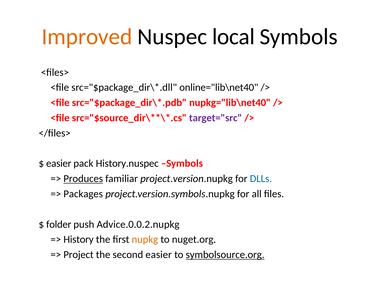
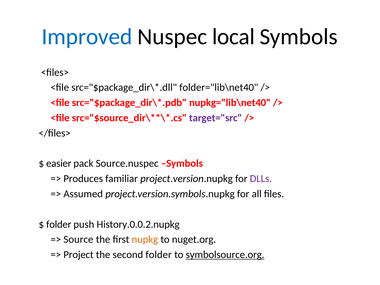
Improved colour: orange -> blue
online="lib\net40: online="lib\net40 -> folder="lib\net40
History.nuspec: History.nuspec -> Source.nuspec
Produces underline: present -> none
DLLs colour: blue -> purple
Packages: Packages -> Assumed
Advice.0.0.2.nupkg: Advice.0.0.2.nupkg -> History.0.0.2.nupkg
History: History -> Source
second easier: easier -> folder
